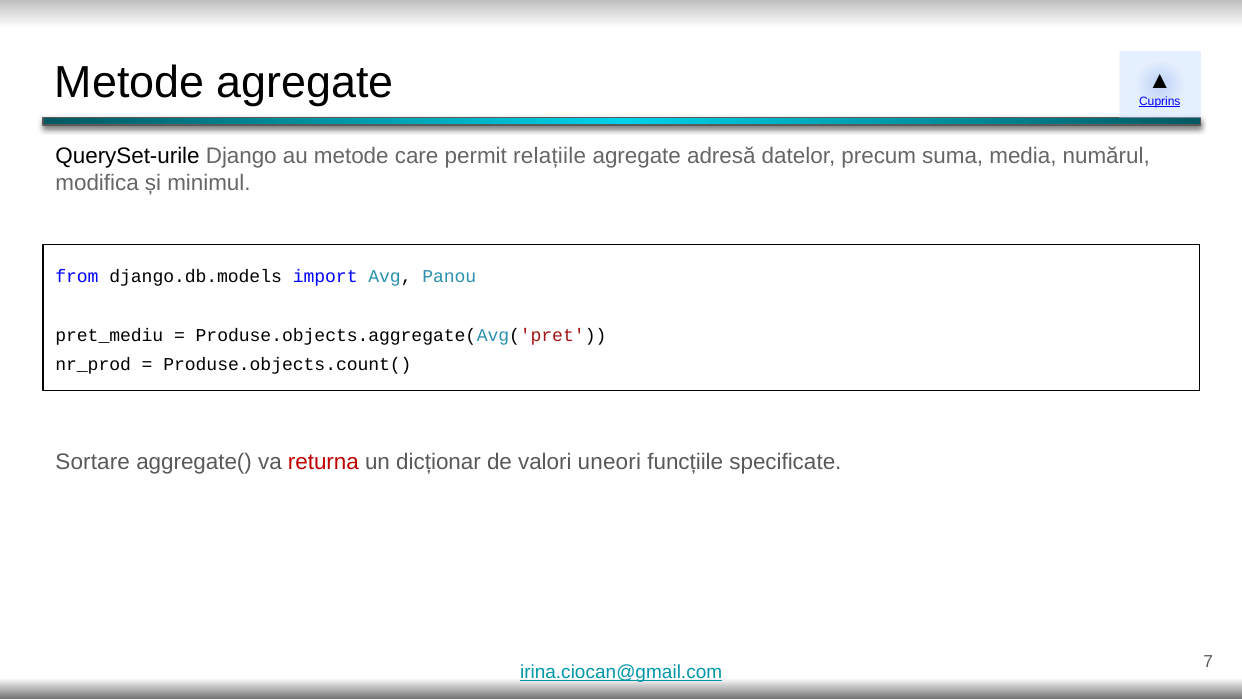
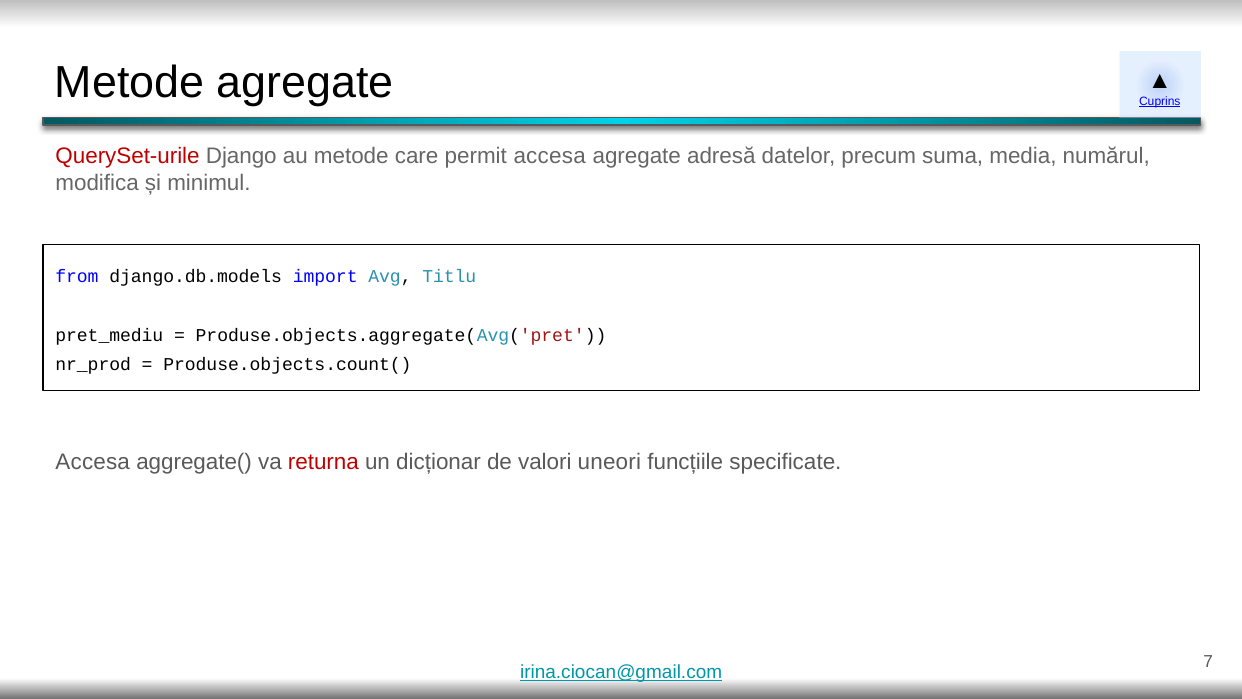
QuerySet-urile colour: black -> red
permit relațiile: relațiile -> accesa
Panou: Panou -> Titlu
Sortare at (93, 462): Sortare -> Accesa
